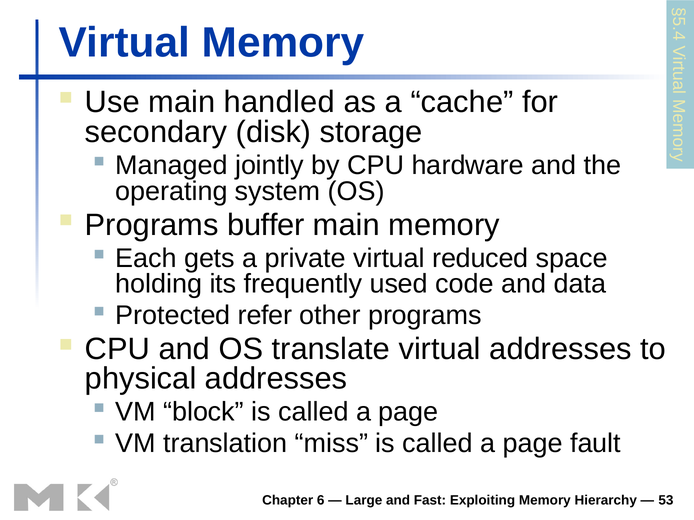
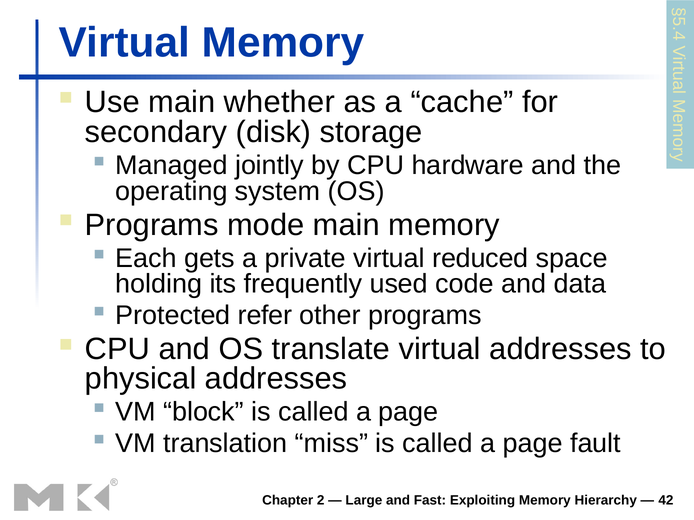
handled: handled -> whether
buffer: buffer -> mode
6: 6 -> 2
53: 53 -> 42
